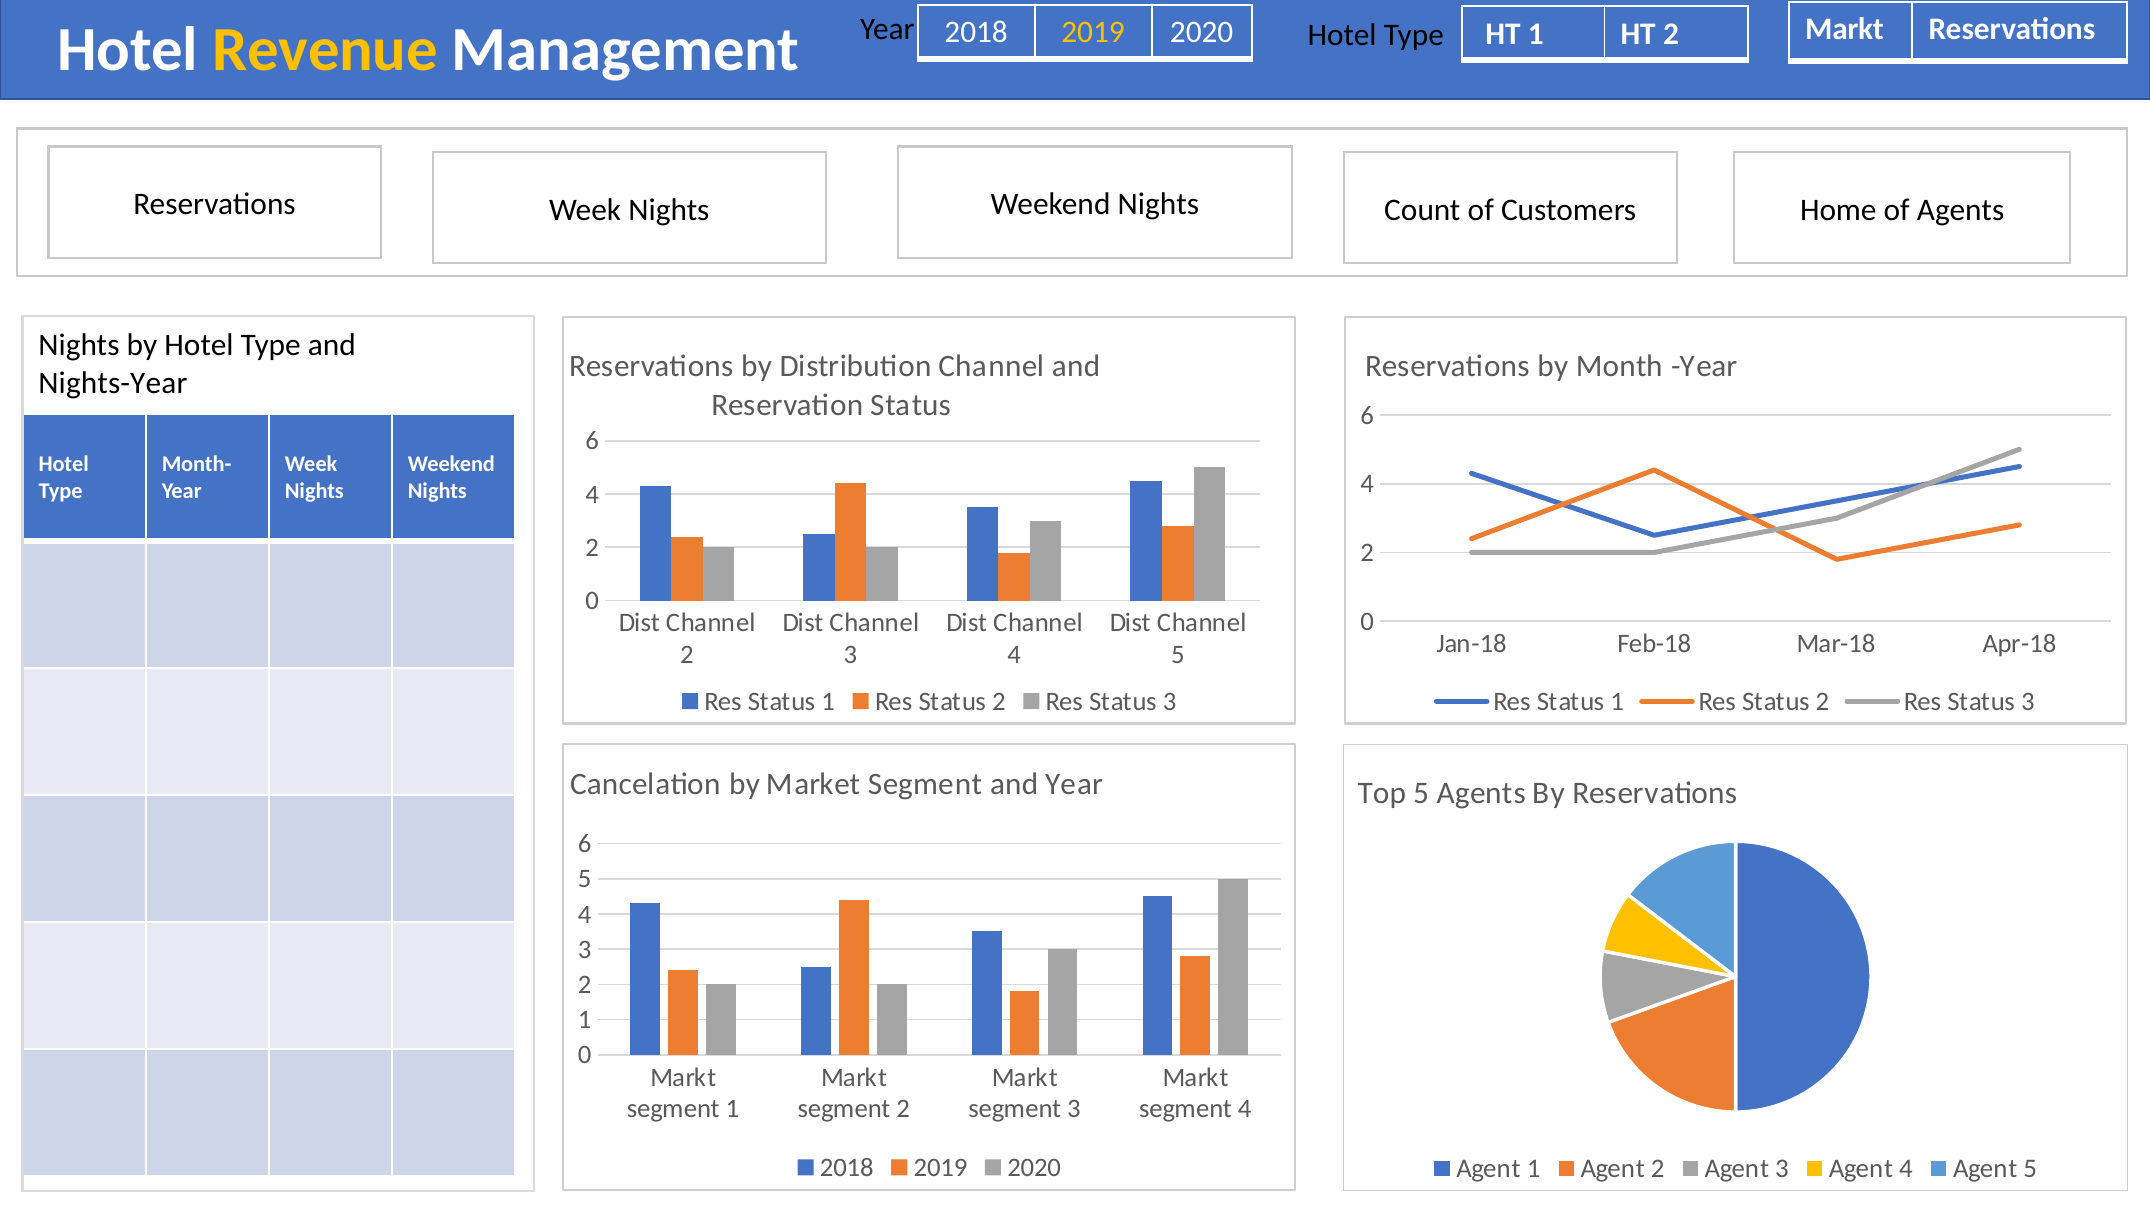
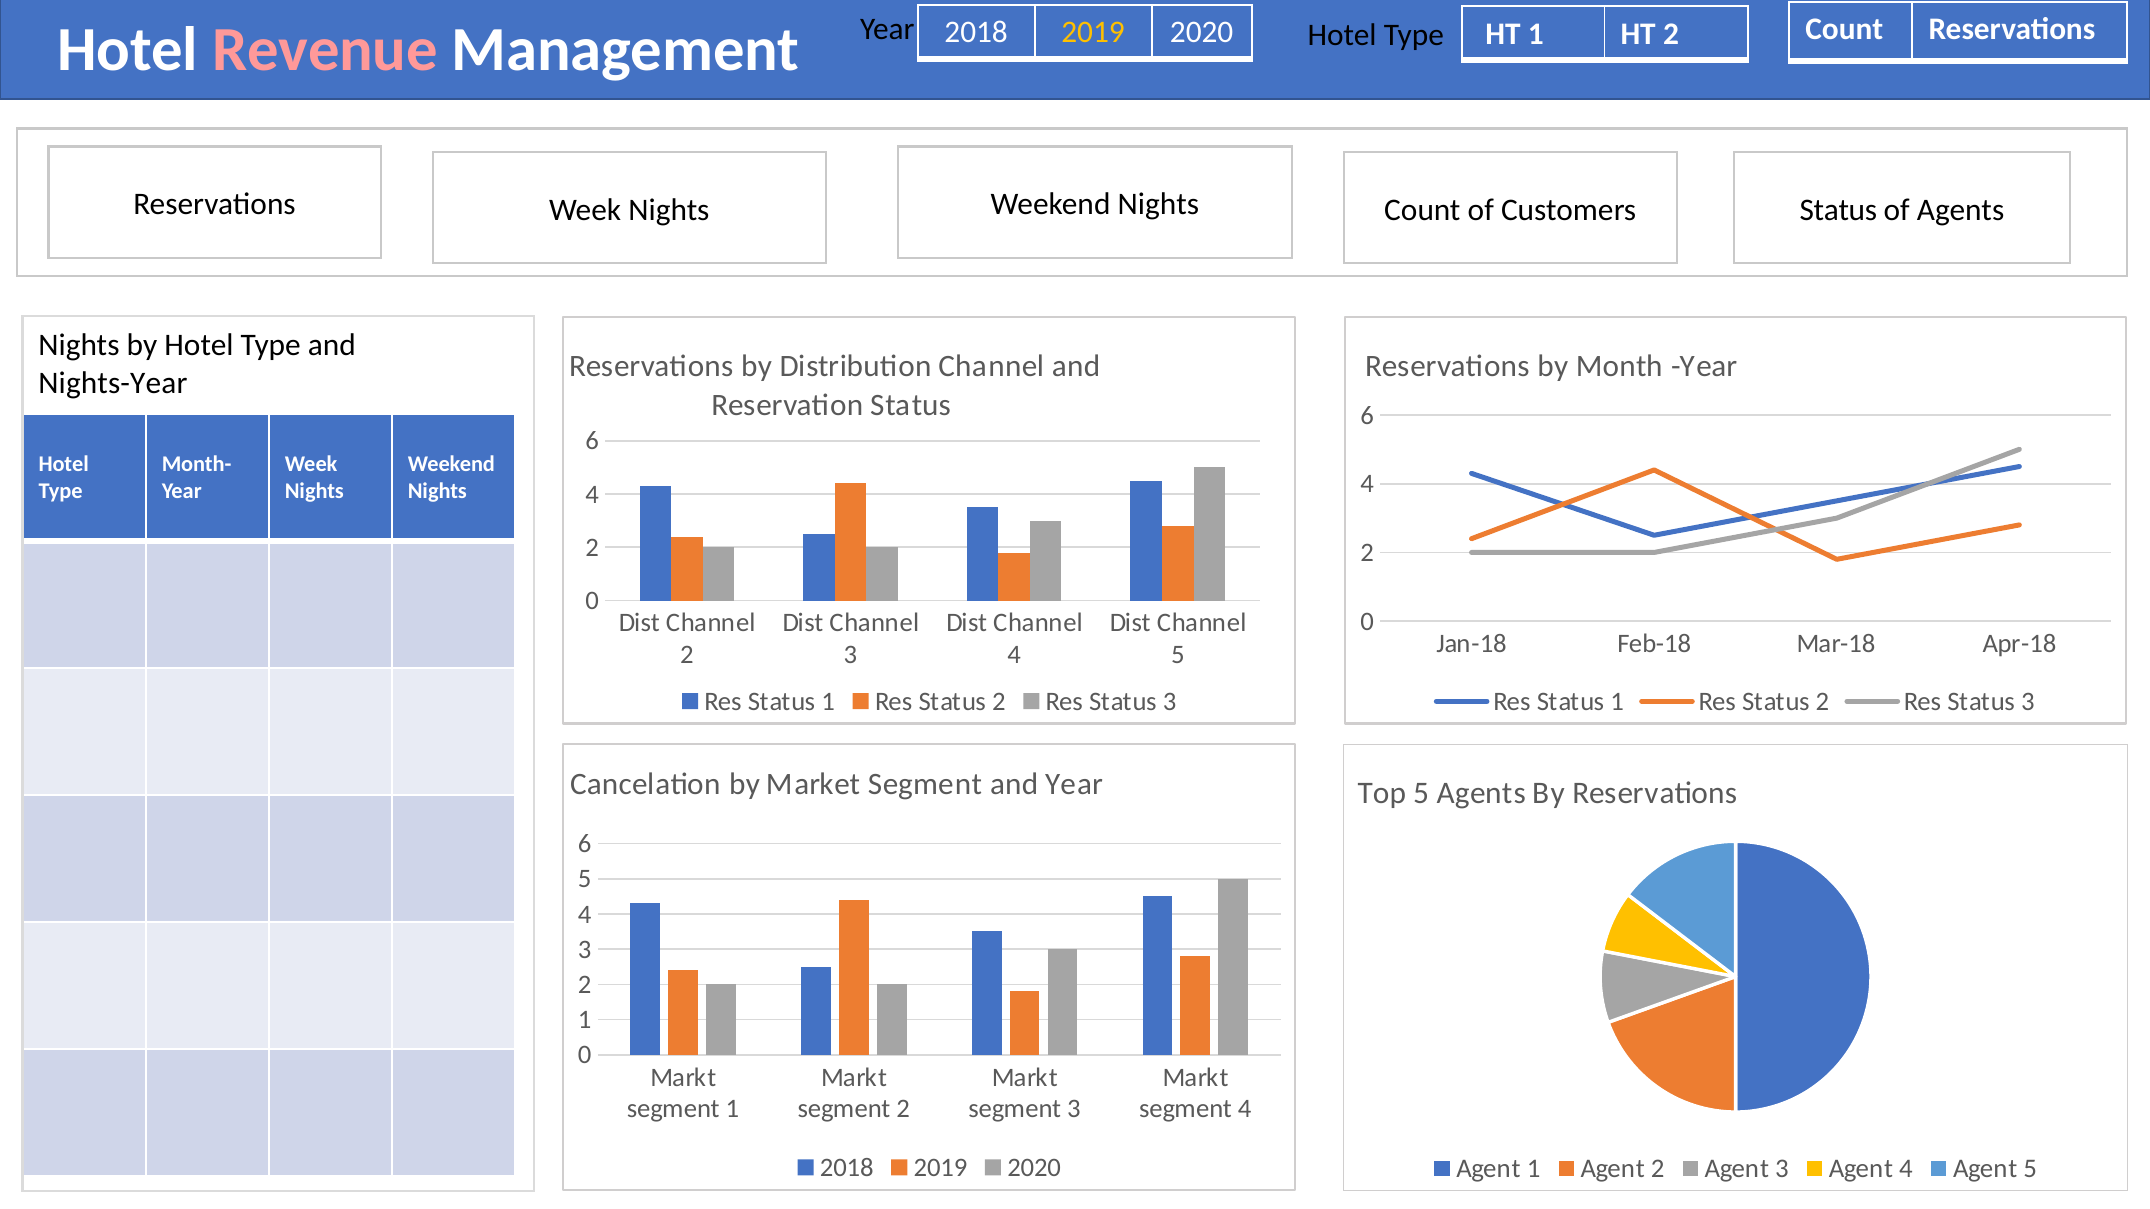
Type Markt: Markt -> Count
Revenue colour: yellow -> pink
Nights Home: Home -> Status
